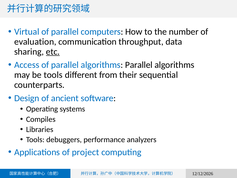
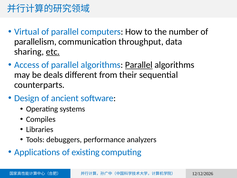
evaluation: evaluation -> parallelism
Parallel at (139, 65) underline: none -> present
be tools: tools -> deals
project: project -> existing
